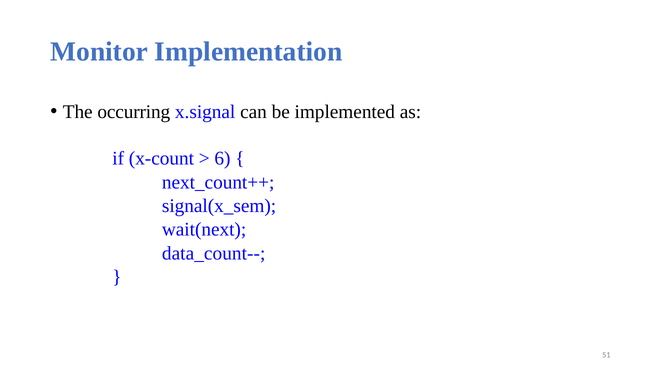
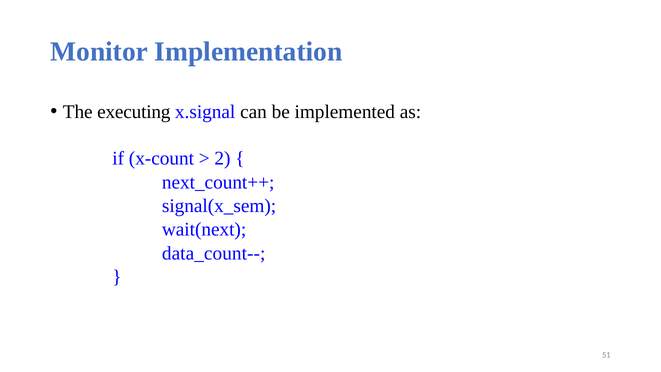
occurring: occurring -> executing
6: 6 -> 2
